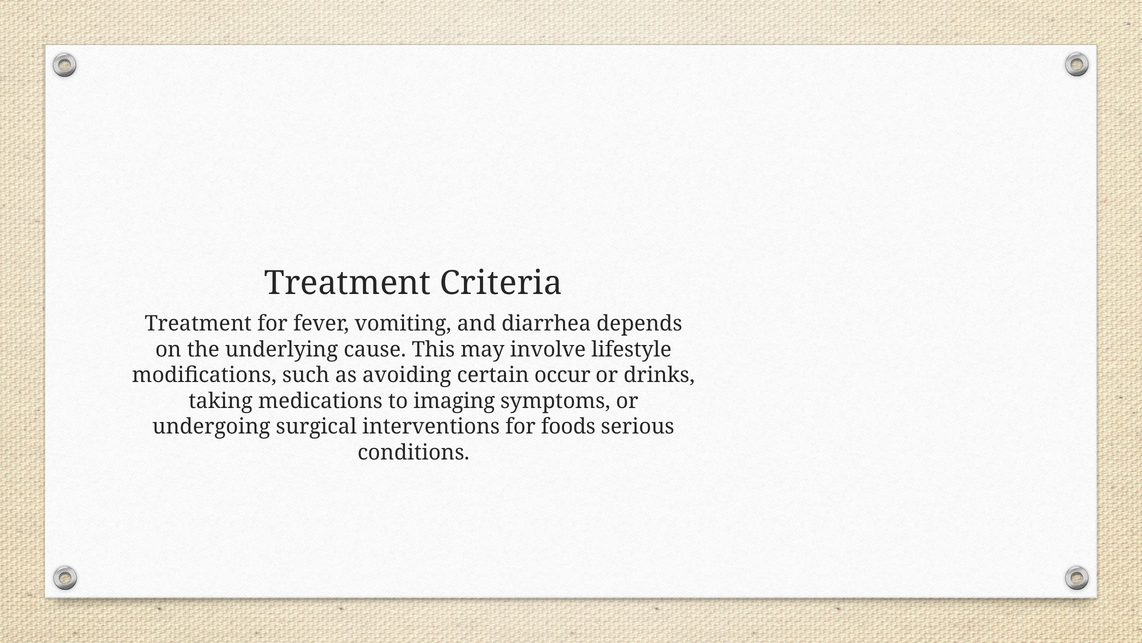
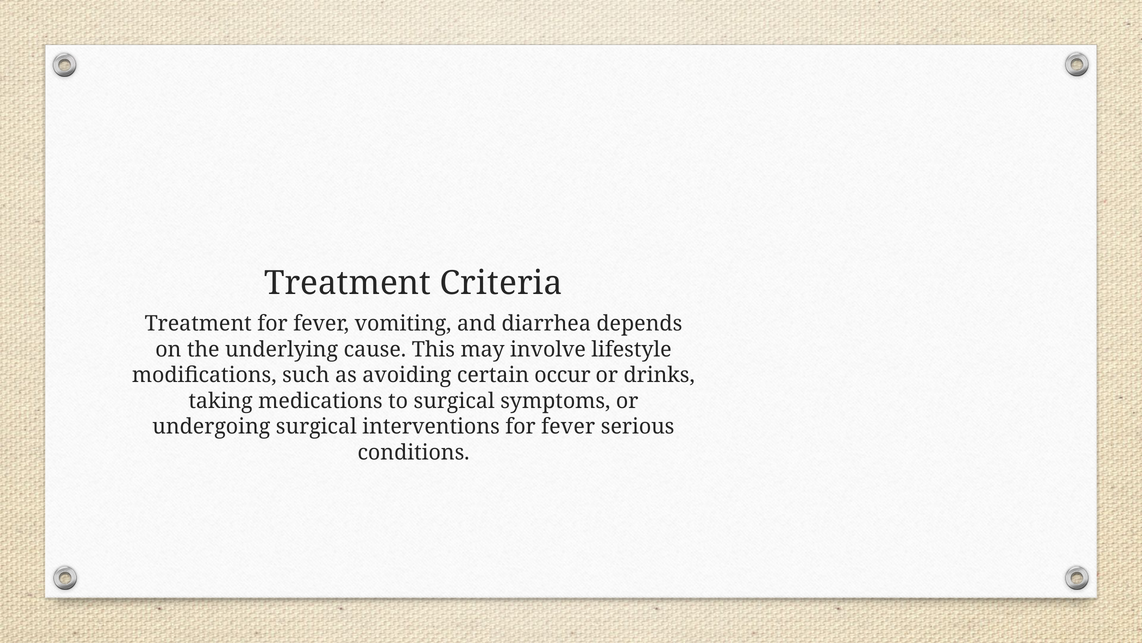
to imaging: imaging -> surgical
interventions for foods: foods -> fever
